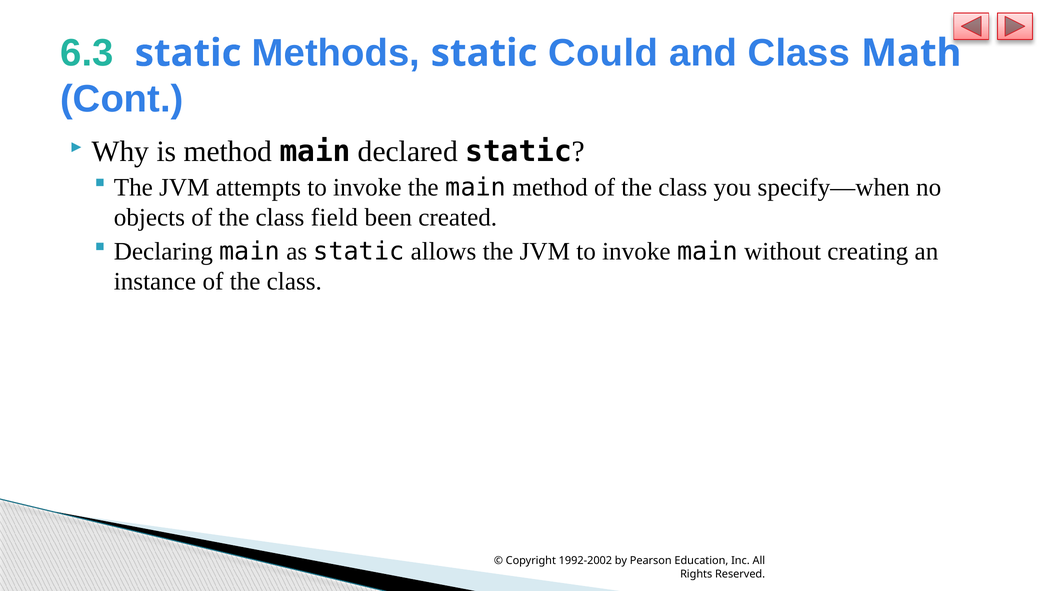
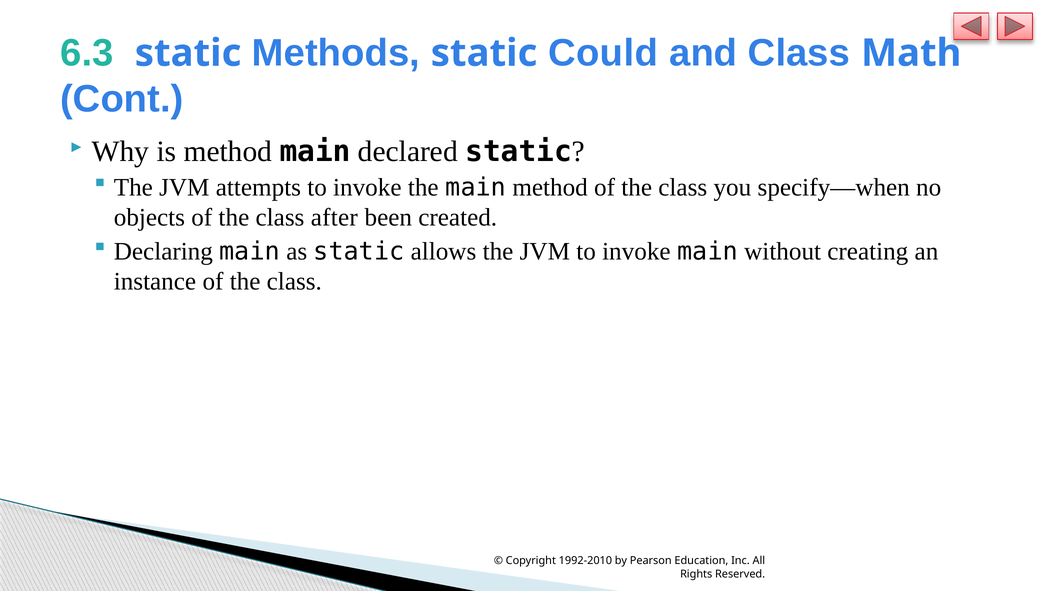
field: field -> after
1992-2002: 1992-2002 -> 1992-2010
